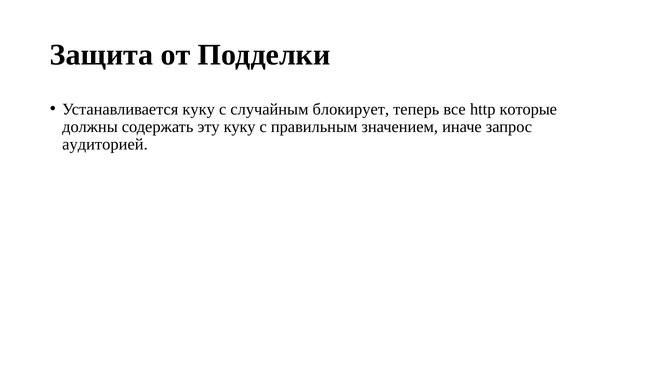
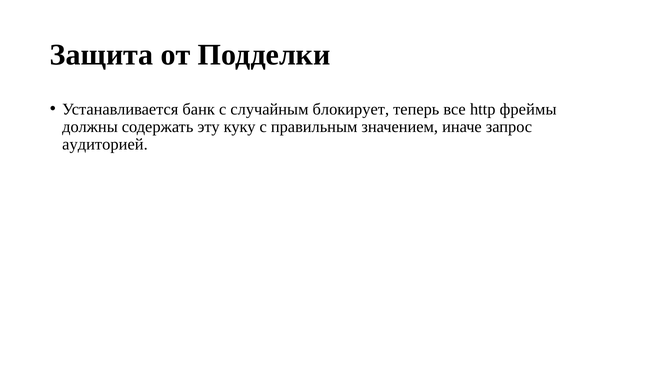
Устанавливается куку: куку -> банк
которые: которые -> фреймы
